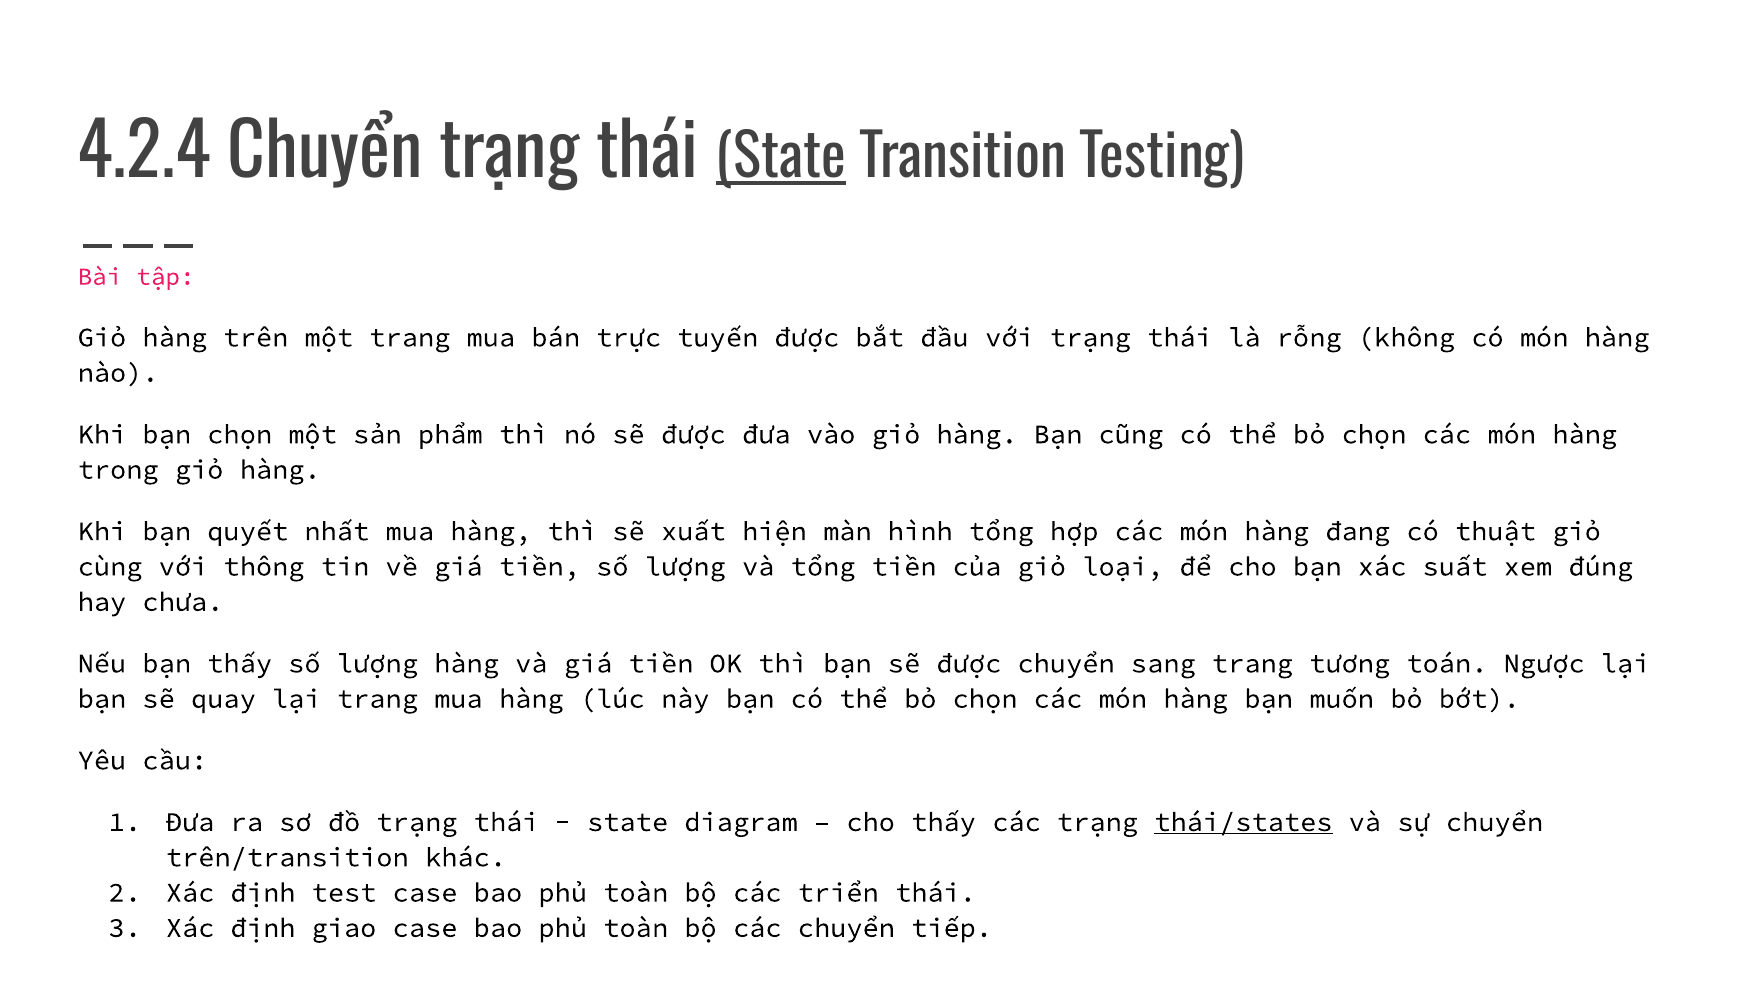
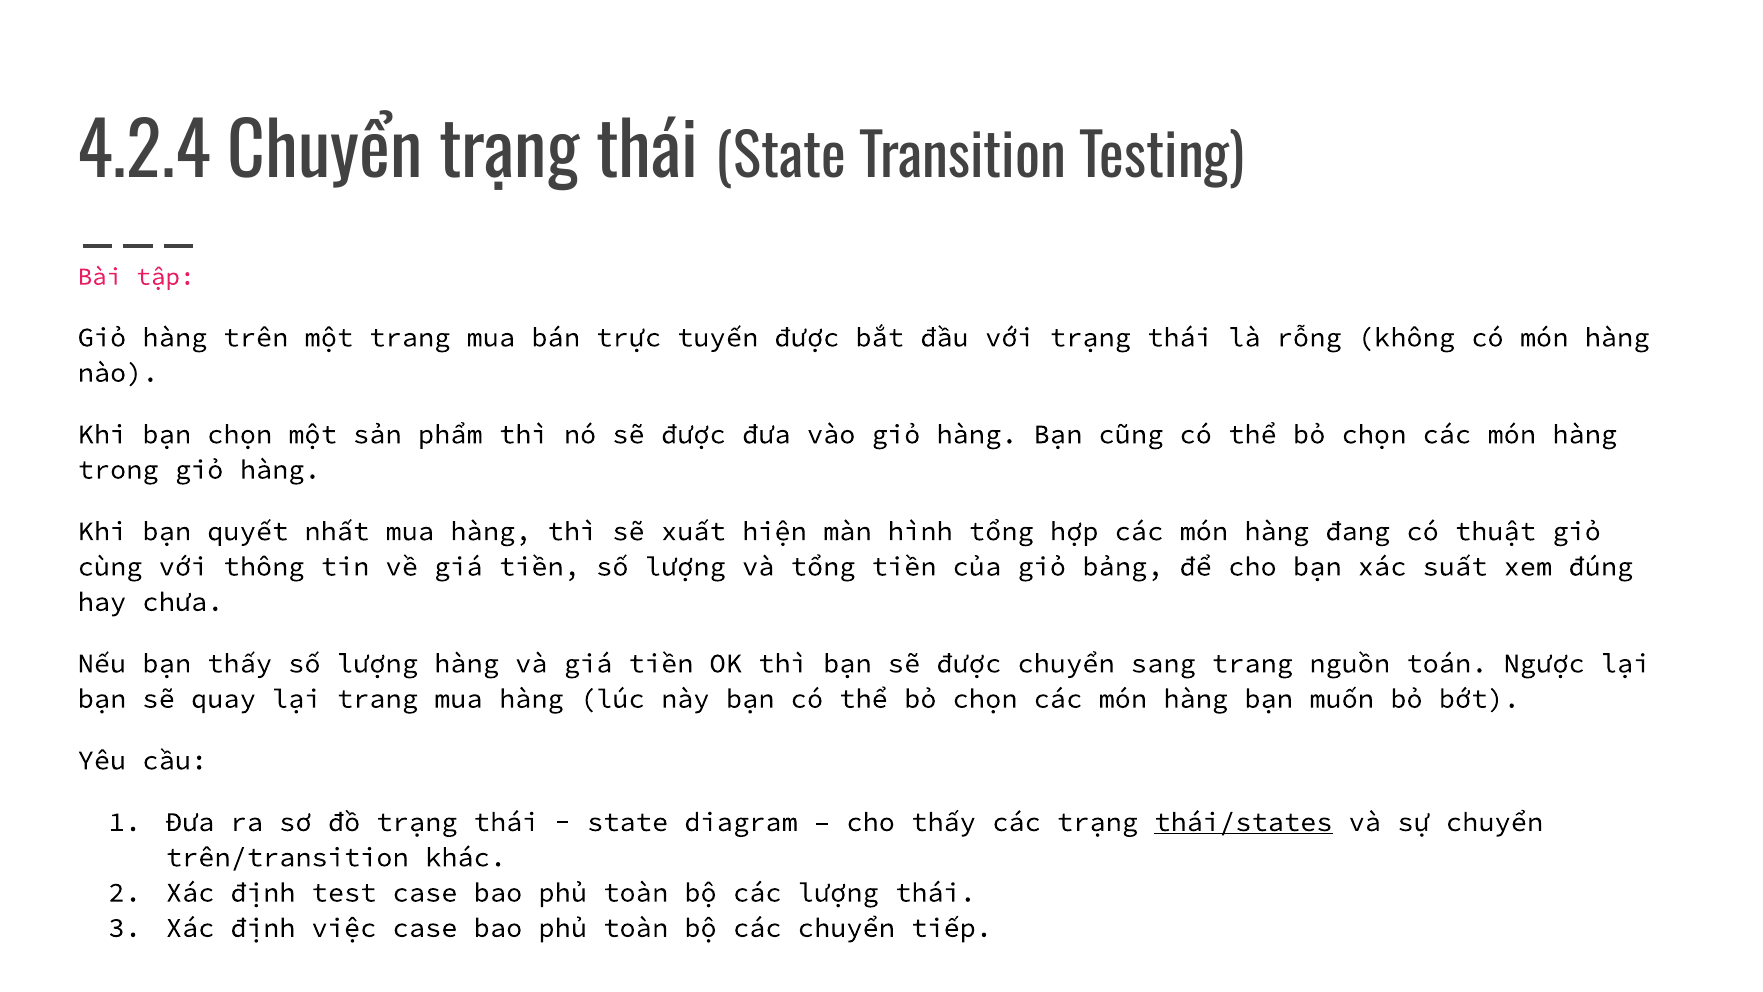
State at (781, 158) underline: present -> none
loại: loại -> bảng
tương: tương -> nguồn
các triển: triển -> lượng
giao: giao -> việc
